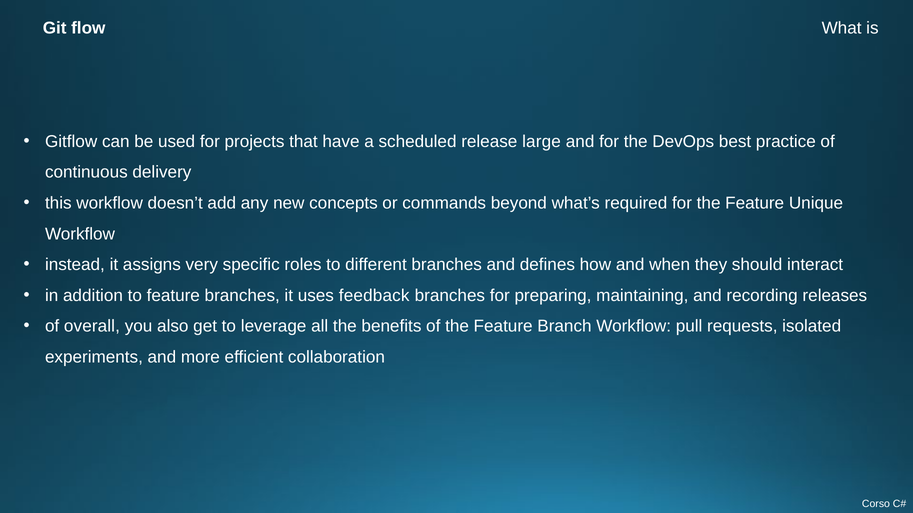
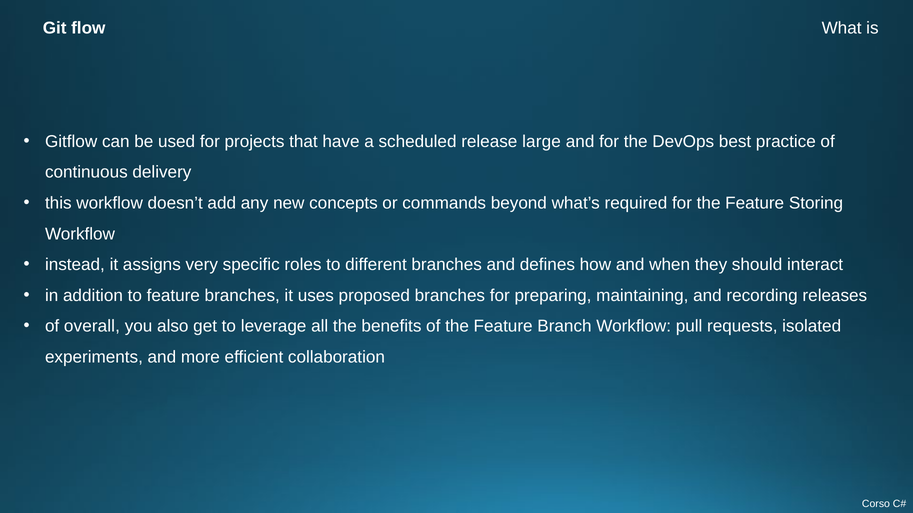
Unique: Unique -> Storing
feedback: feedback -> proposed
